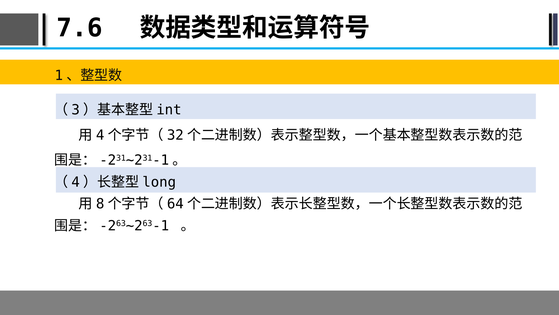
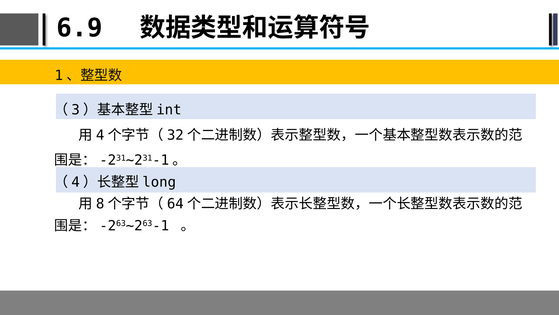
7.6: 7.6 -> 6.9
